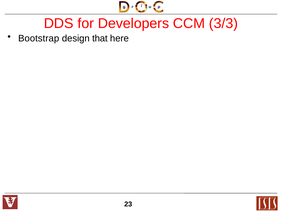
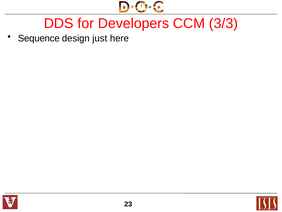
Bootstrap: Bootstrap -> Sequence
that: that -> just
